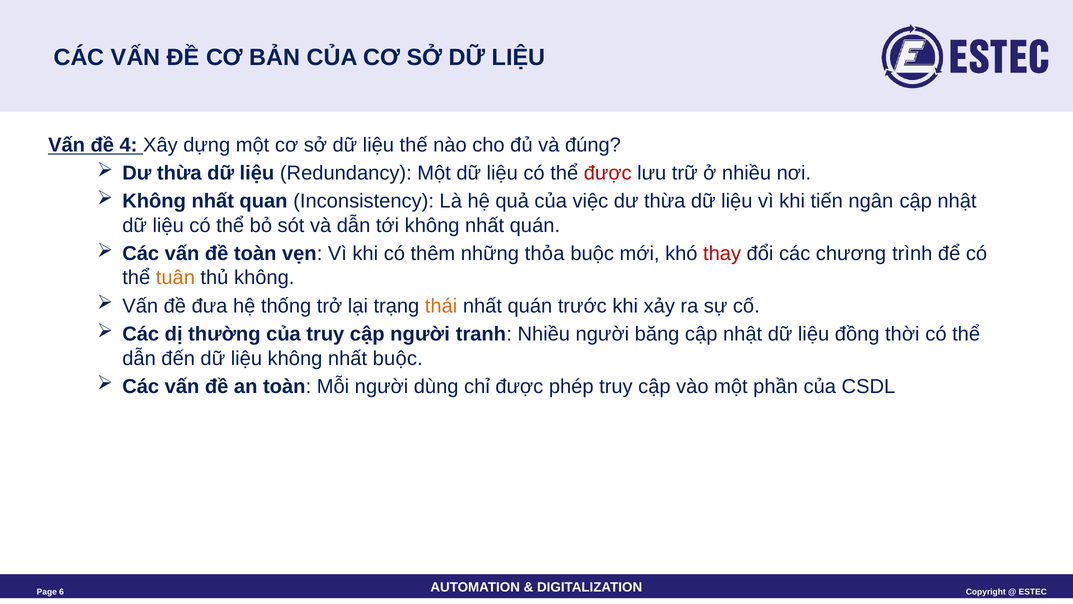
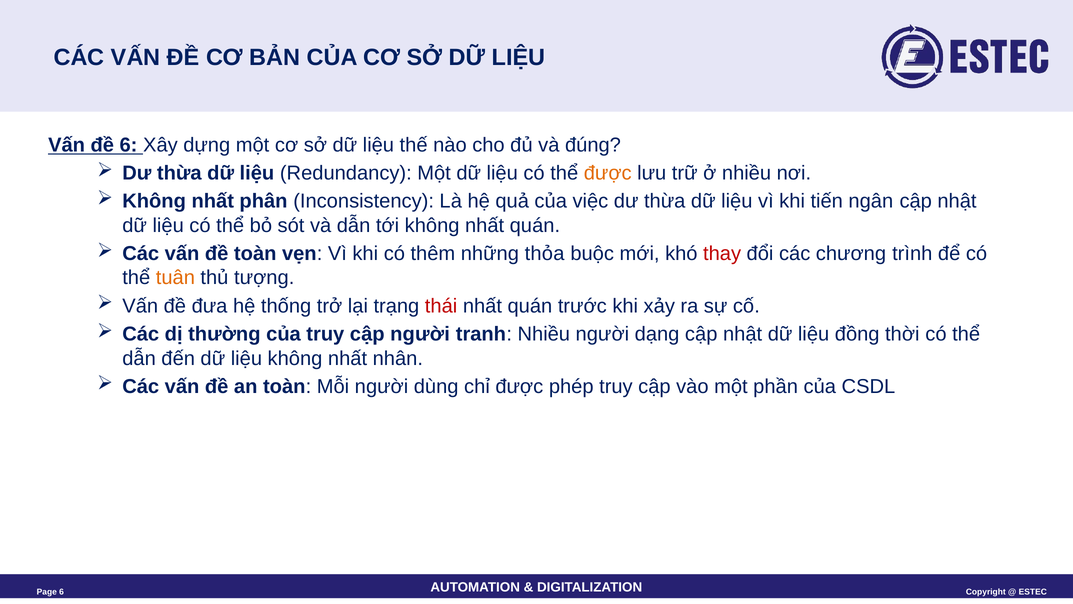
đề 4: 4 -> 6
được at (608, 173) colour: red -> orange
quan: quan -> phân
thủ không: không -> tượng
thái colour: orange -> red
băng: băng -> dạng
nhất buộc: buộc -> nhân
